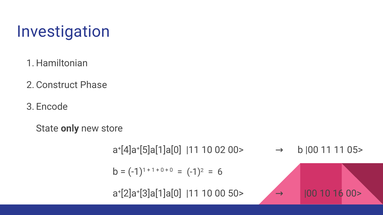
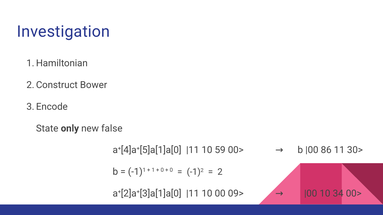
Phase: Phase -> Bower
store: store -> false
02: 02 -> 59
11 at (326, 150): 11 -> 86
05>: 05> -> 30>
6: 6 -> 2
50>: 50> -> 09>
16: 16 -> 34
